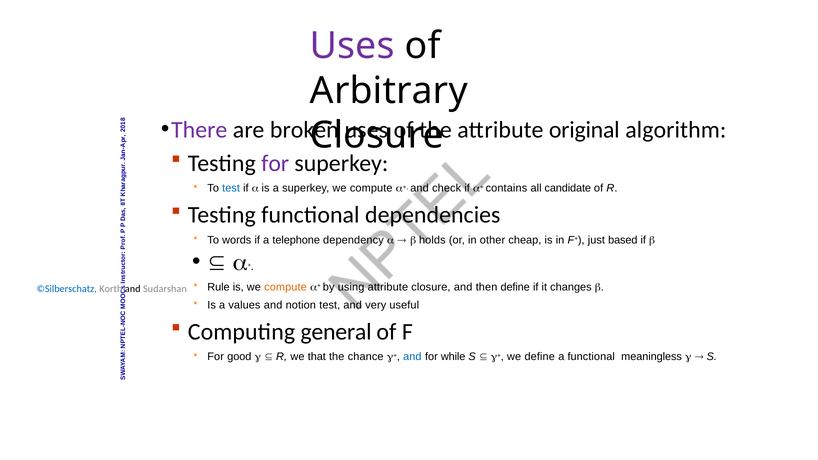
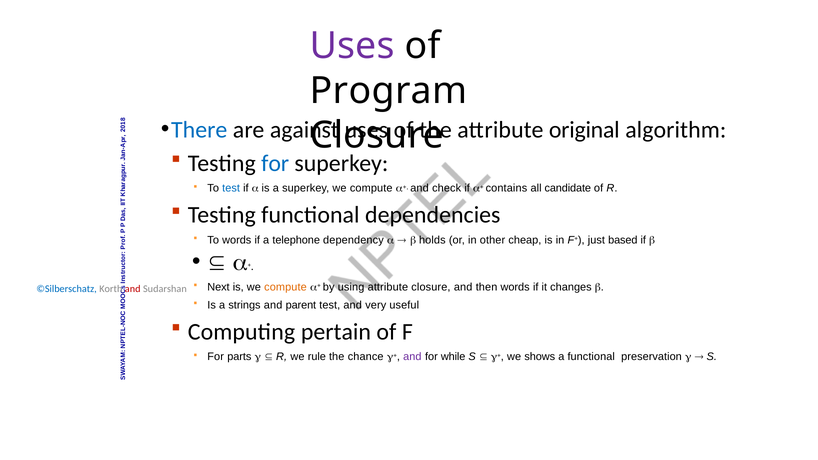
Arbitrary: Arbitrary -> Program
There colour: purple -> blue
broken: broken -> against
for at (275, 163) colour: purple -> blue
Rule: Rule -> Next
define at (515, 287): define -> words
and at (133, 289) colour: black -> red
values: values -> strings
notion: notion -> parent
general: general -> pertain
good: good -> parts
that: that -> rule
and at (412, 357) colour: blue -> purple
we define: define -> shows
meaningless: meaningless -> preservation
